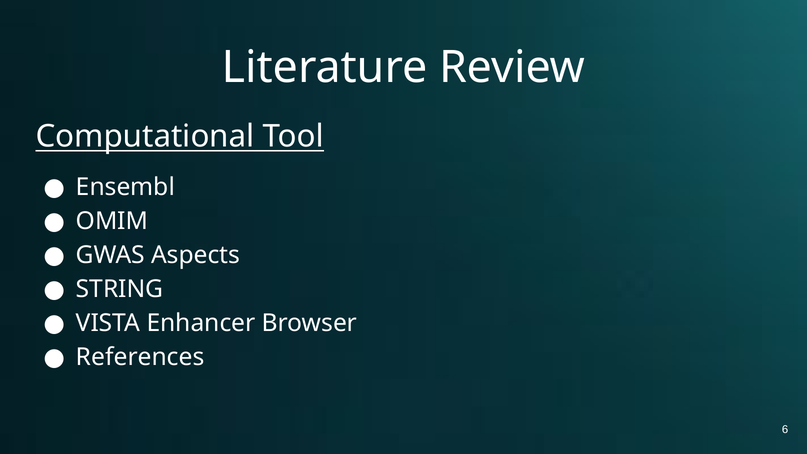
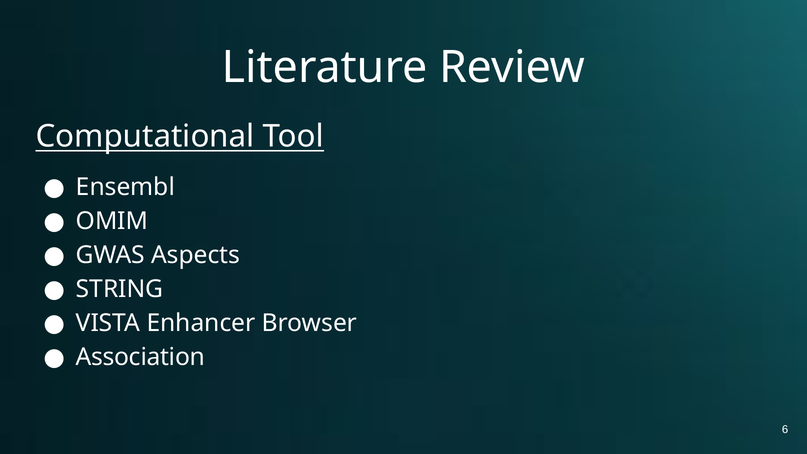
References: References -> Association
